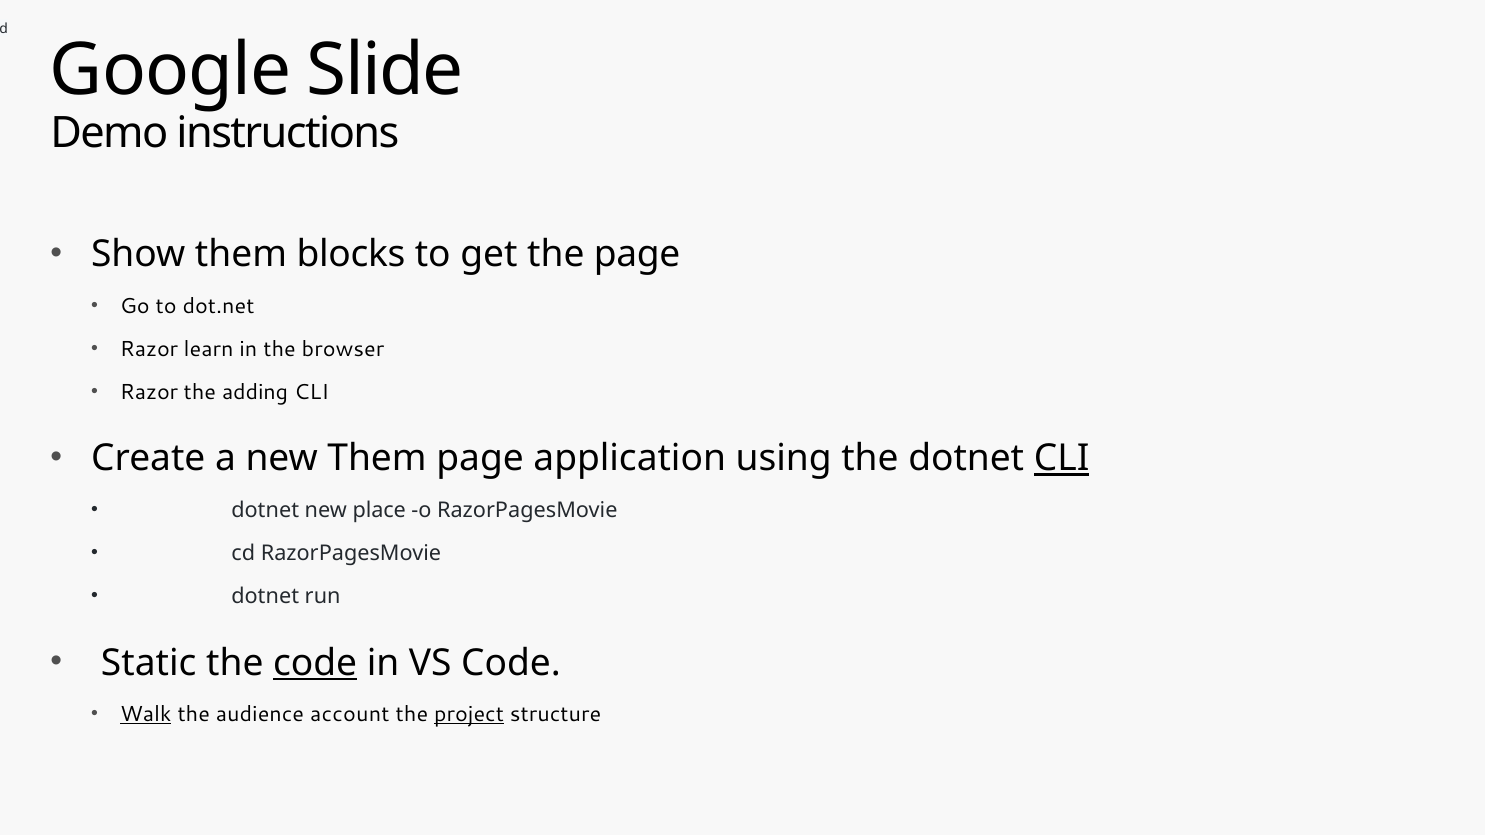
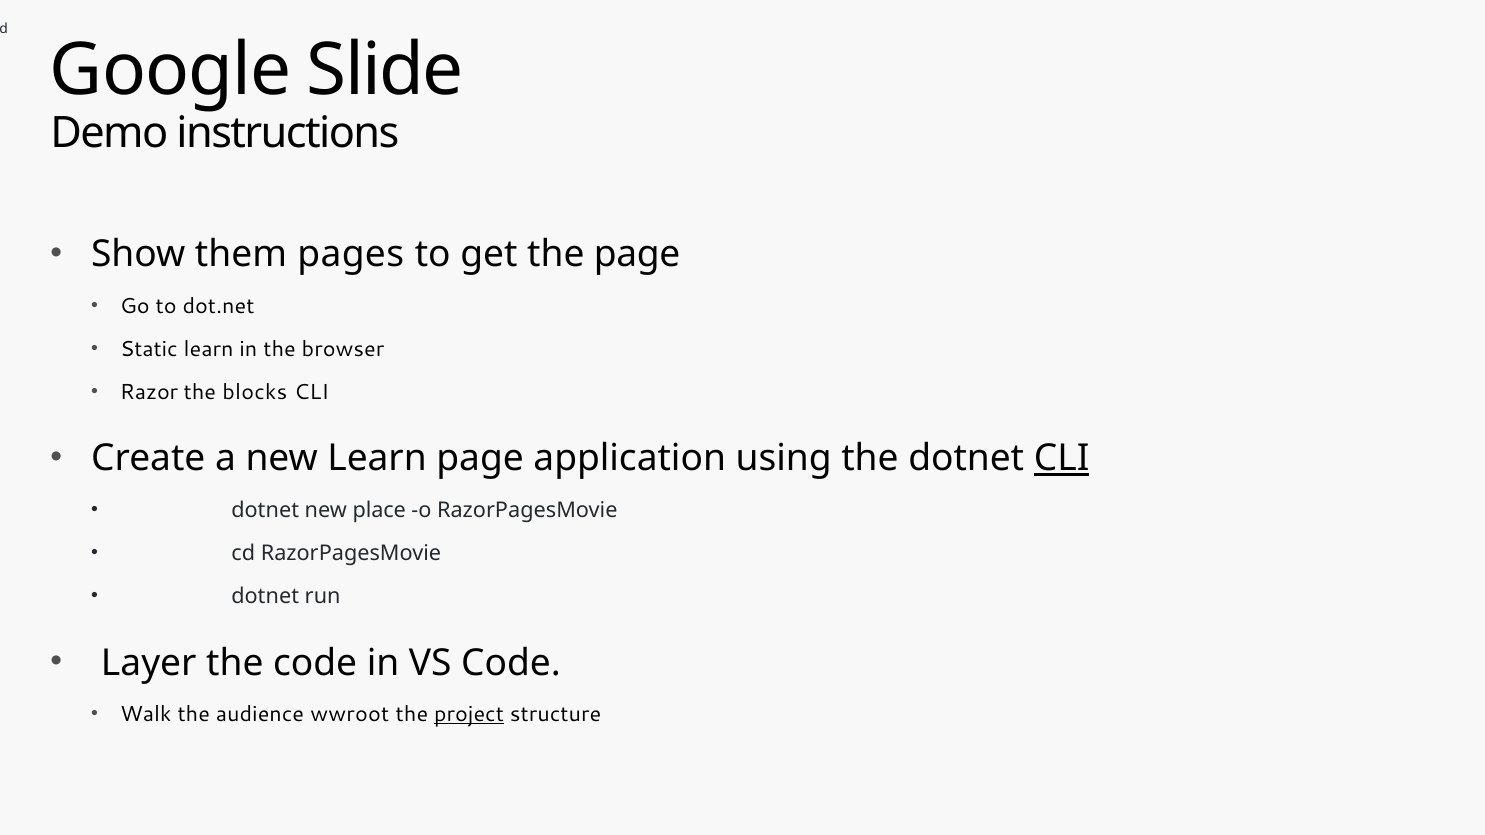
blocks: blocks -> pages
Razor at (149, 349): Razor -> Static
adding: adding -> blocks
new Them: Them -> Learn
Static: Static -> Layer
code at (315, 663) underline: present -> none
Walk underline: present -> none
account: account -> wwroot
